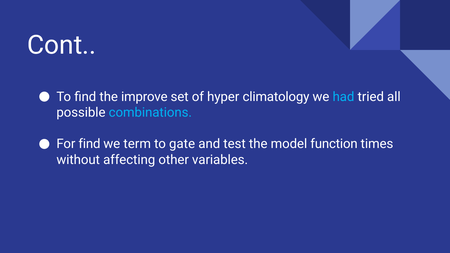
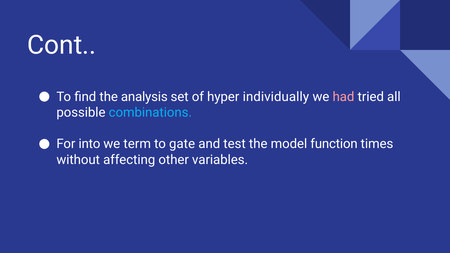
improve: improve -> analysis
climatology: climatology -> individually
had colour: light blue -> pink
For find: find -> into
